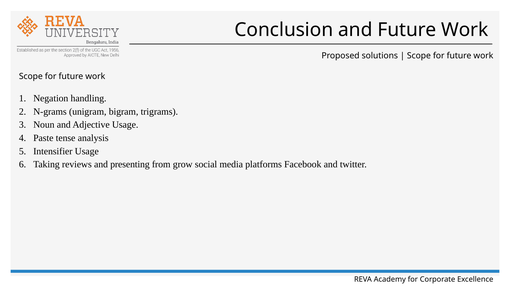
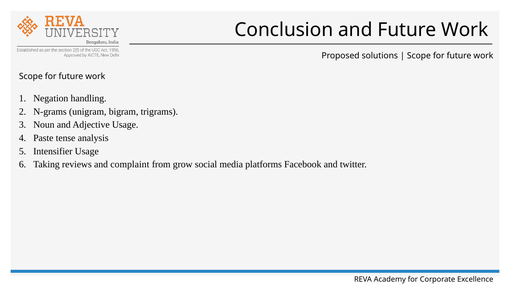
presenting: presenting -> complaint
